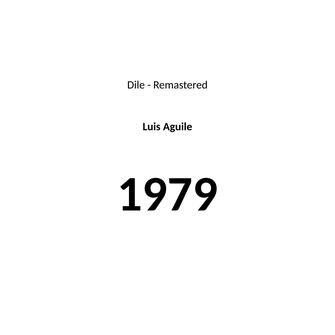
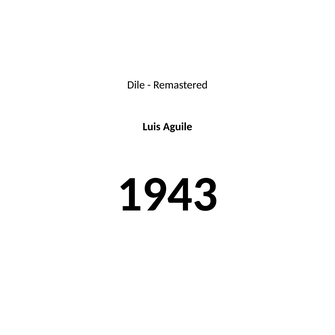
1979: 1979 -> 1943
